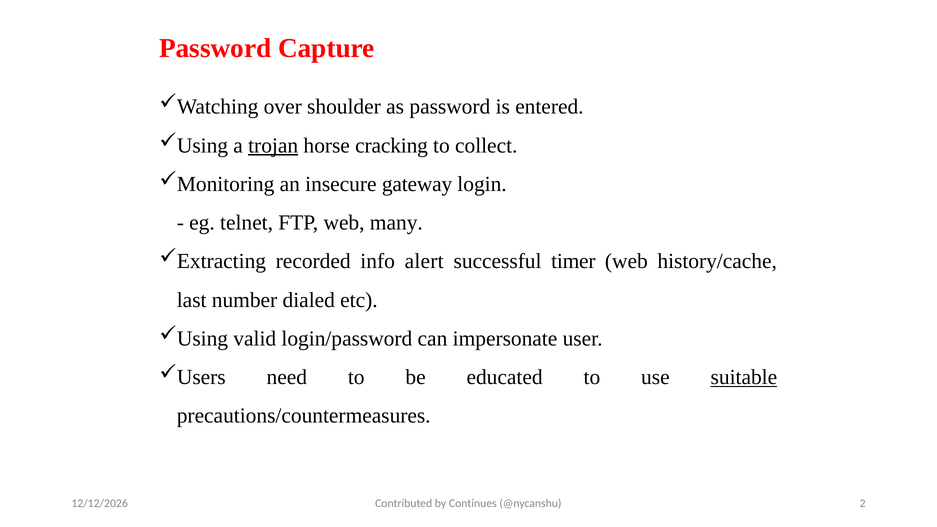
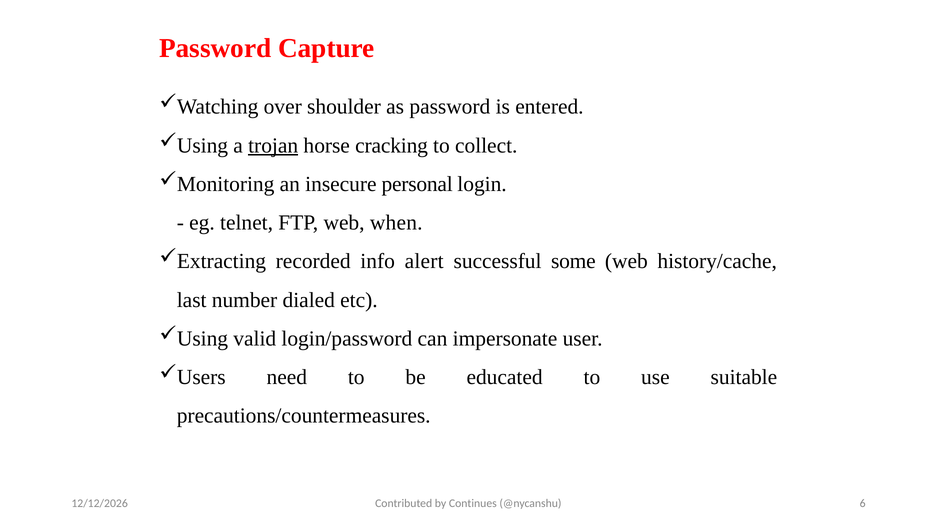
gateway: gateway -> personal
many: many -> when
timer: timer -> some
suitable underline: present -> none
2: 2 -> 6
